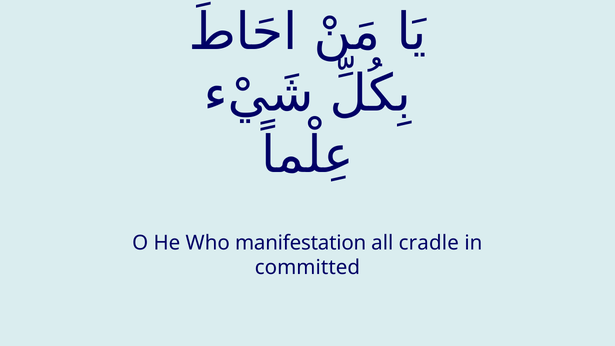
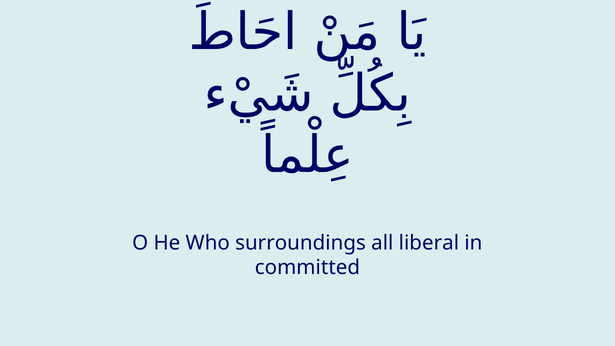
manifestation: manifestation -> surroundings
cradle: cradle -> liberal
